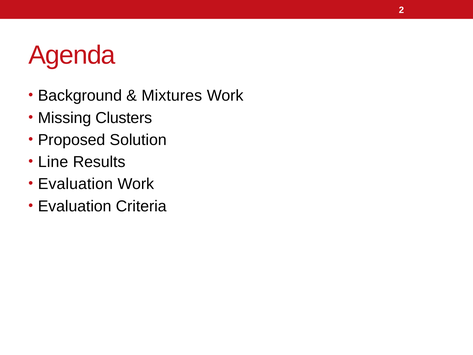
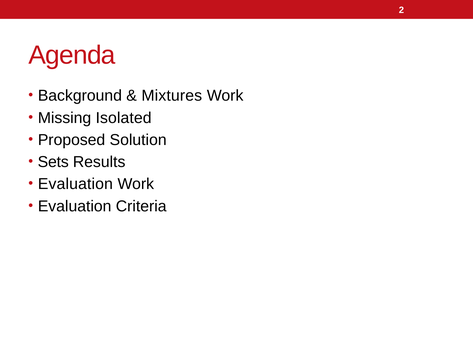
Clusters: Clusters -> Isolated
Line: Line -> Sets
